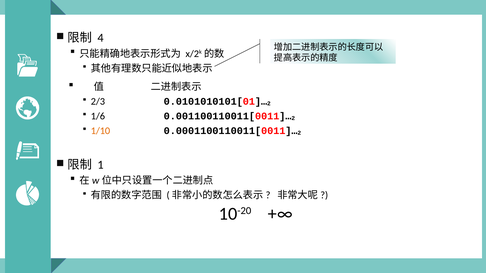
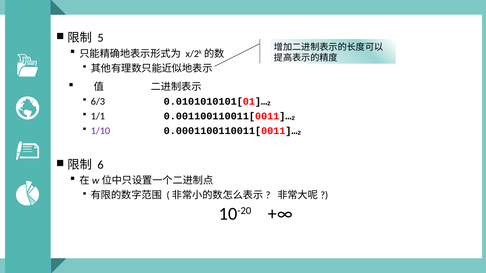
4: 4 -> 5
2/3: 2/3 -> 6/3
1/6: 1/6 -> 1/1
1/10 colour: orange -> purple
1: 1 -> 6
